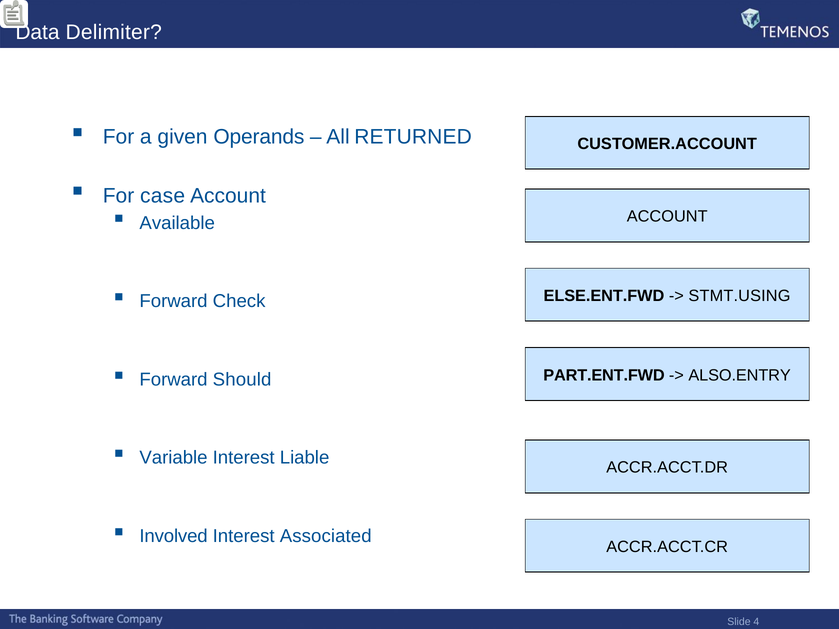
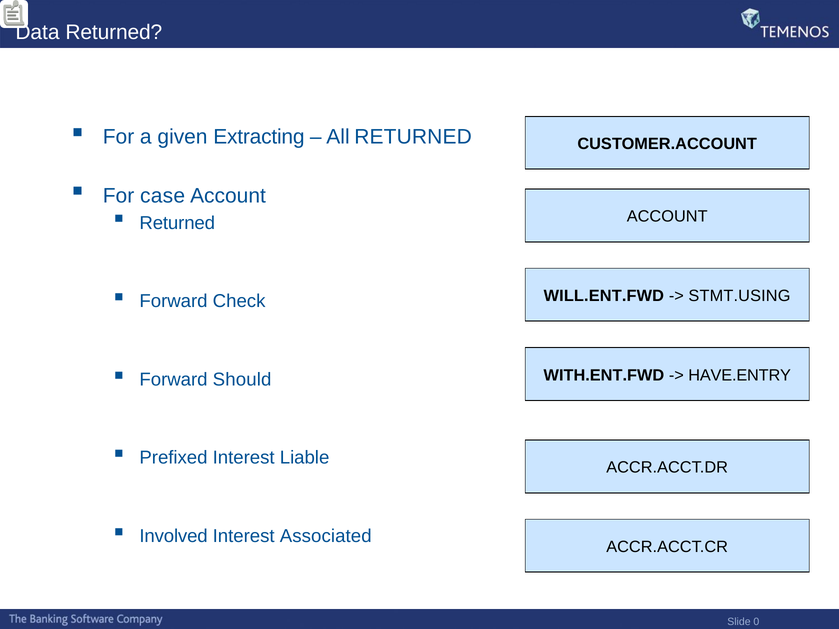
Data Delimiter: Delimiter -> Returned
Operands: Operands -> Extracting
Available at (177, 223): Available -> Returned
ELSE.ENT.FWD: ELSE.ENT.FWD -> WILL.ENT.FWD
PART.ENT.FWD: PART.ENT.FWD -> WITH.ENT.FWD
ALSO.ENTRY: ALSO.ENTRY -> HAVE.ENTRY
Variable: Variable -> Prefixed
4: 4 -> 0
